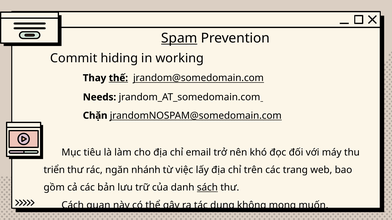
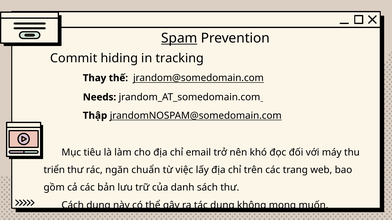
working: working -> tracking
thế underline: present -> none
Chặn: Chặn -> Thập
nhánh: nhánh -> chuẩn
sách underline: present -> none
quan: quan -> dung
